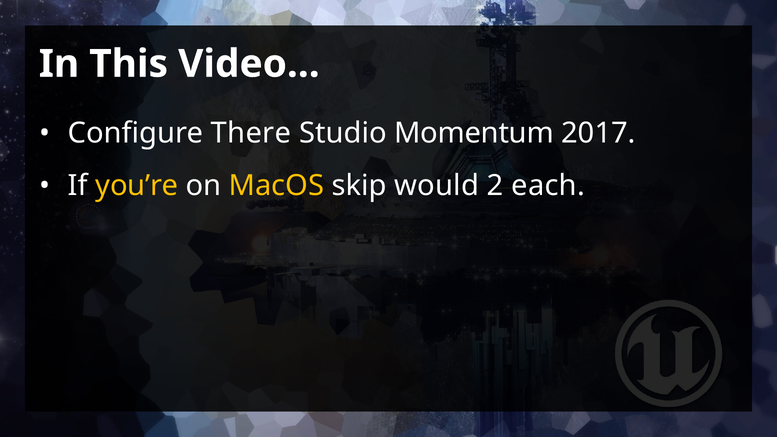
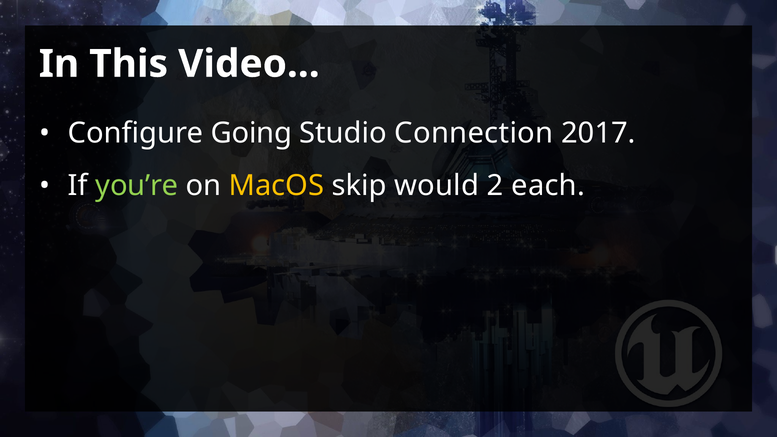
There: There -> Going
Momentum: Momentum -> Connection
you’re colour: yellow -> light green
